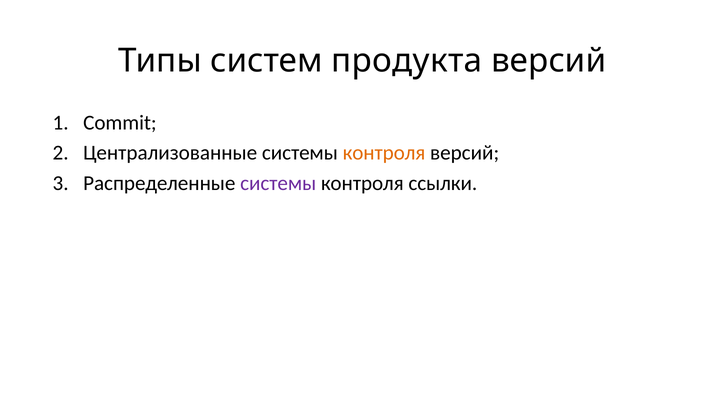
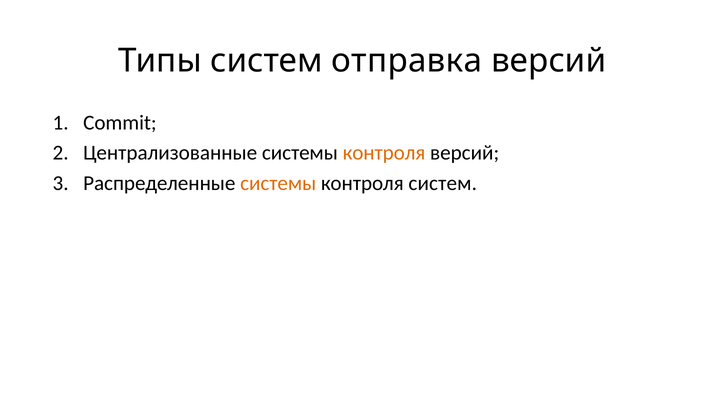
продукта: продукта -> отправка
системы at (278, 183) colour: purple -> orange
контроля ссылки: ссылки -> систем
